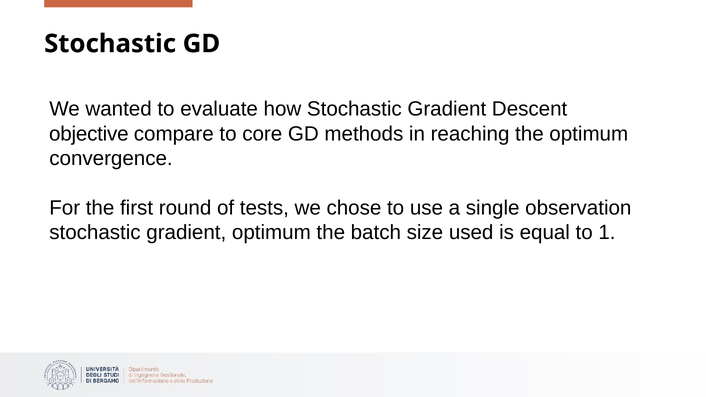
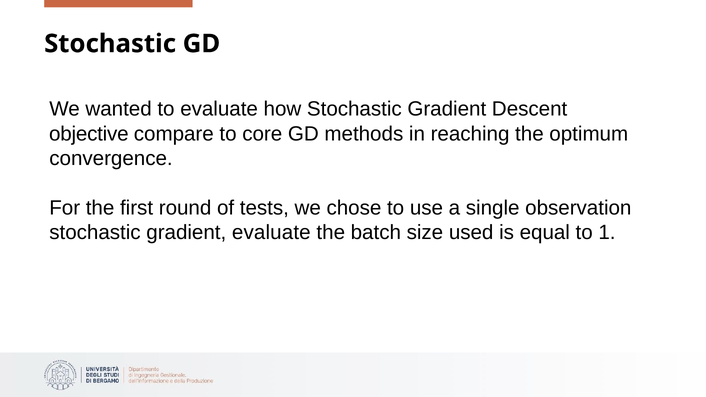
gradient optimum: optimum -> evaluate
